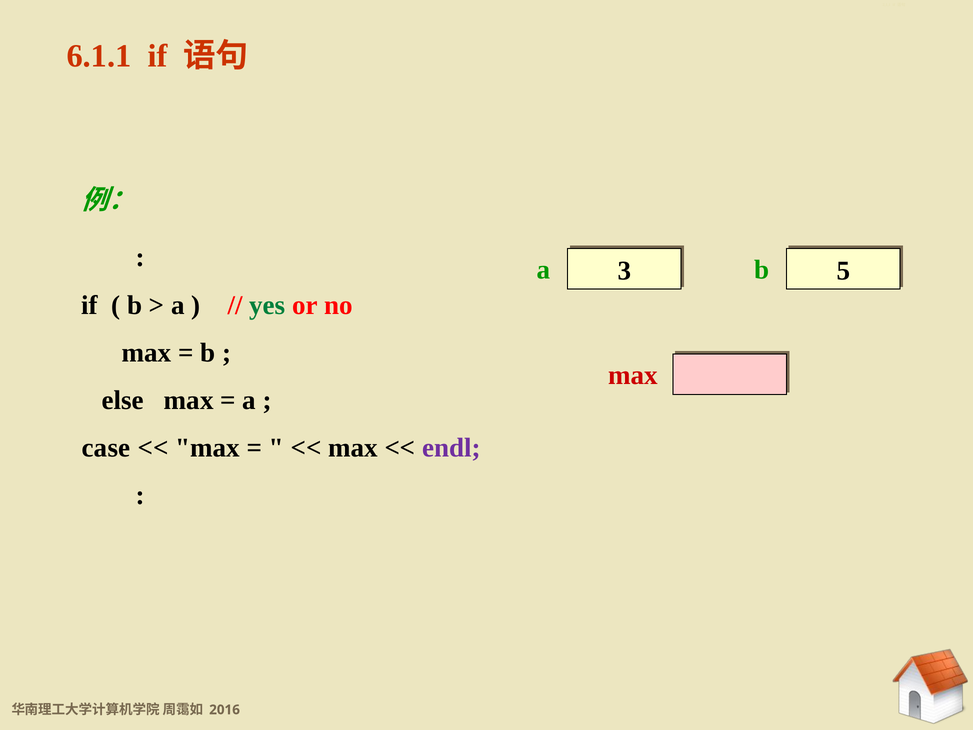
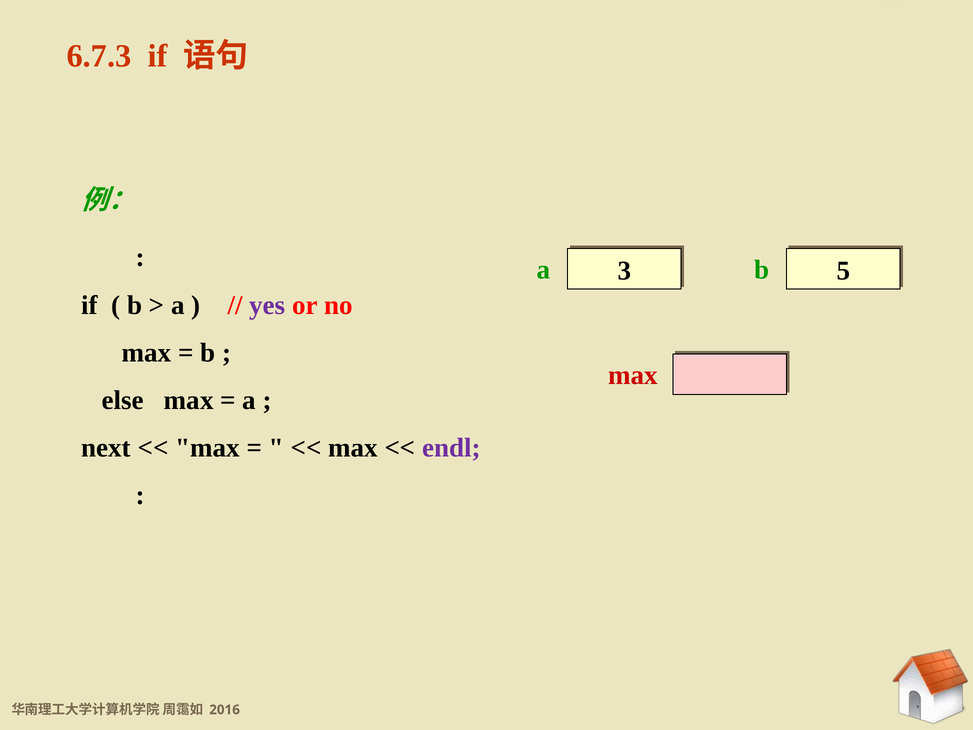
6.1.1: 6.1.1 -> 6.7.3
yes colour: green -> purple
case: case -> next
